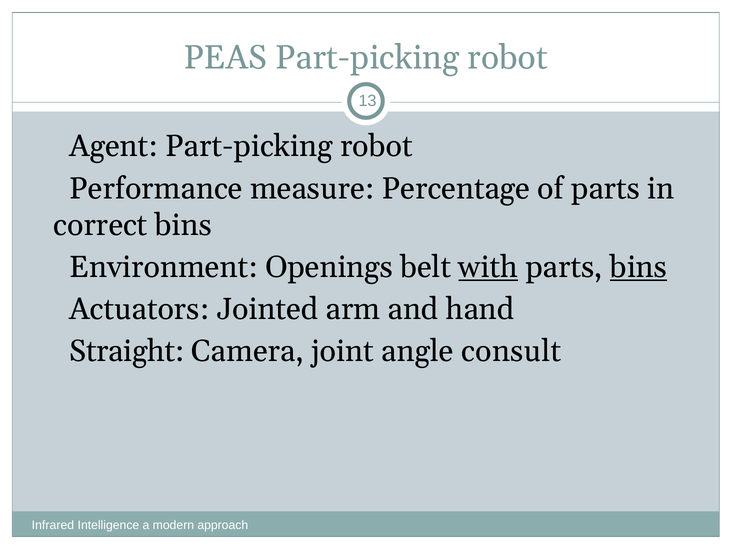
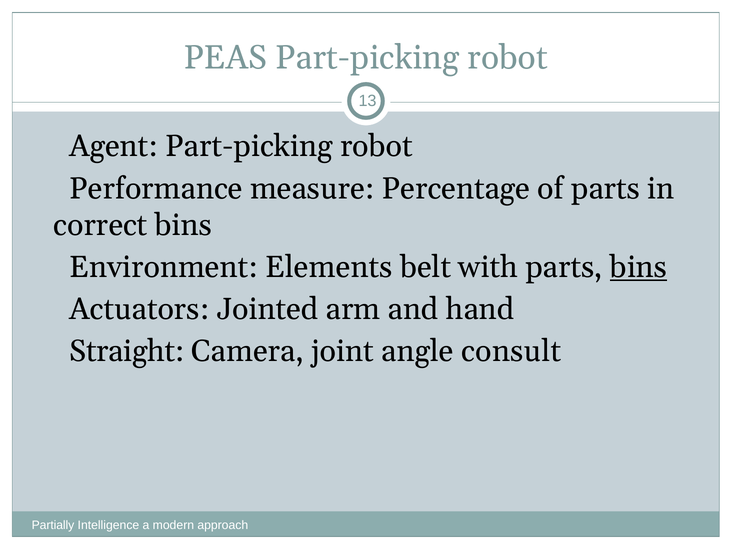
Openings: Openings -> Elements
with underline: present -> none
Infrared: Infrared -> Partially
